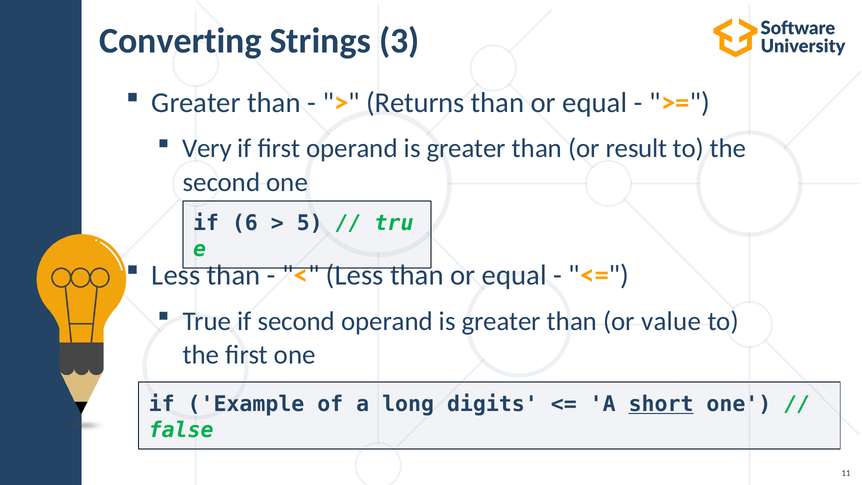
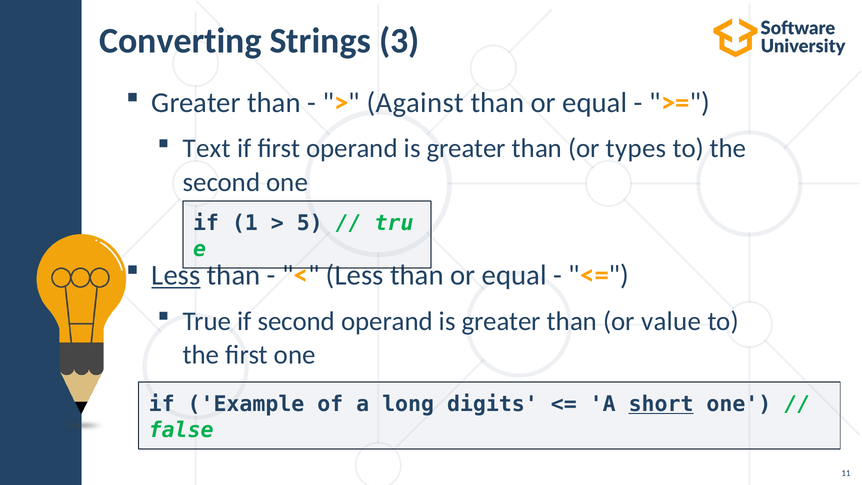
Returns: Returns -> Against
Very: Very -> Text
result: result -> types
6: 6 -> 1
Less at (176, 275) underline: none -> present
